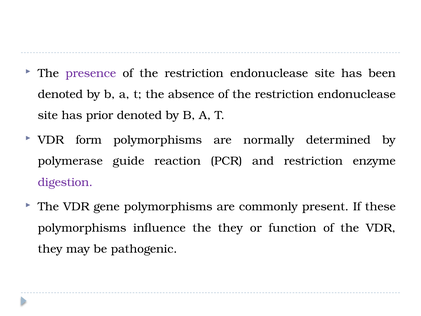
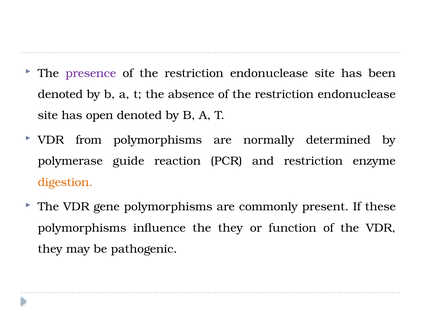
prior: prior -> open
form: form -> from
digestion colour: purple -> orange
